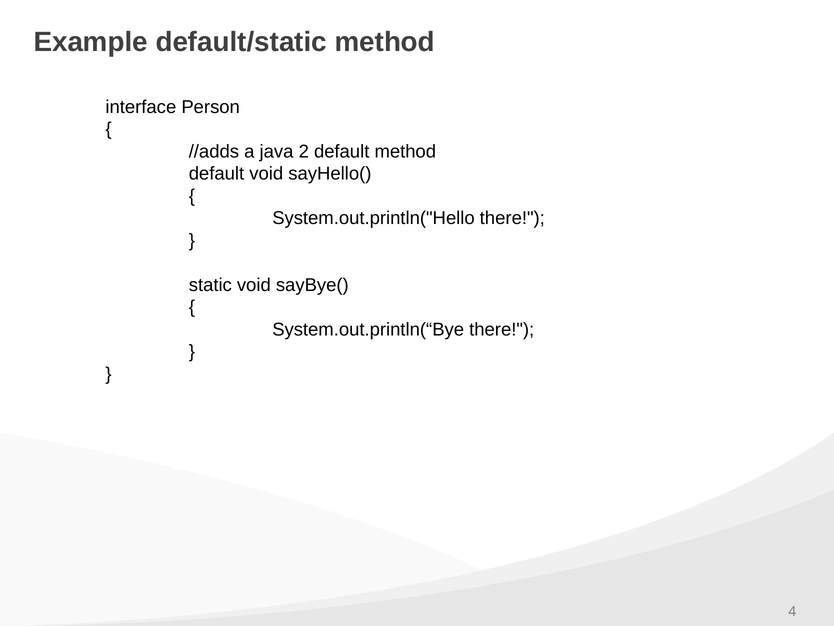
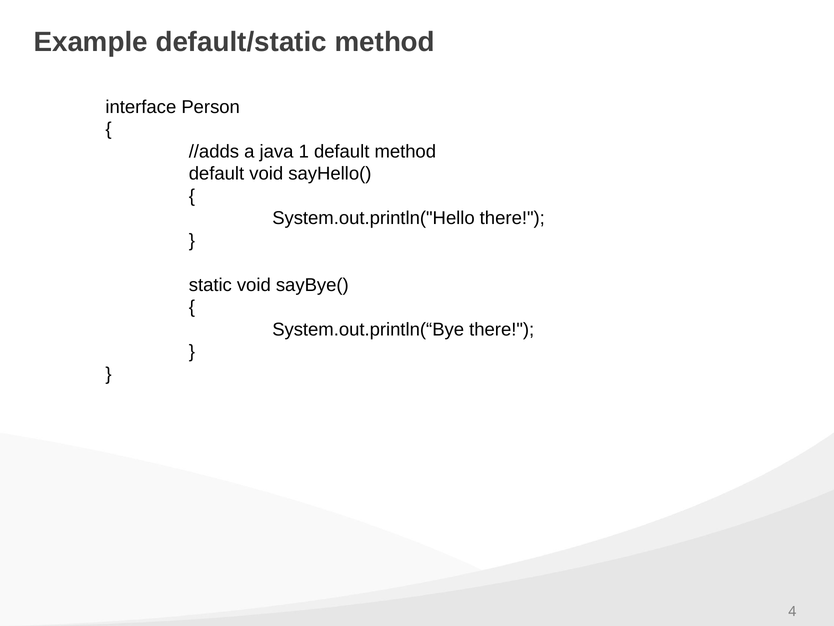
2: 2 -> 1
